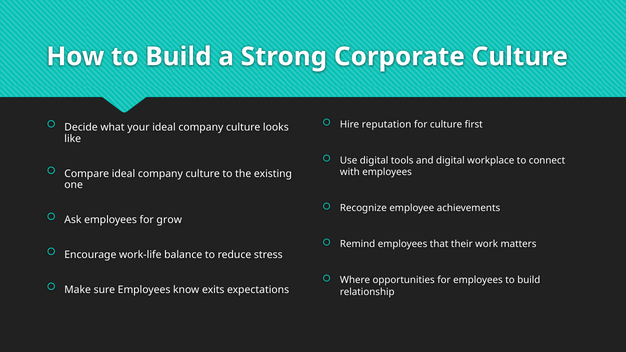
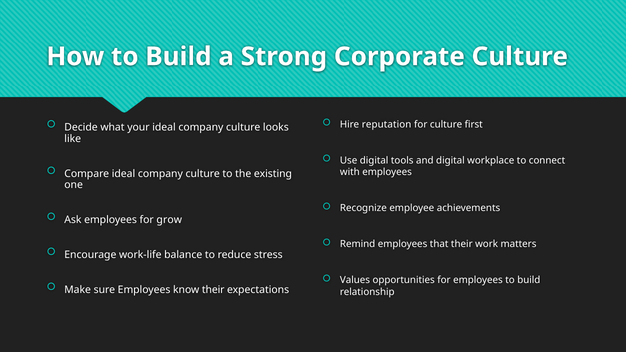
Where: Where -> Values
know exits: exits -> their
